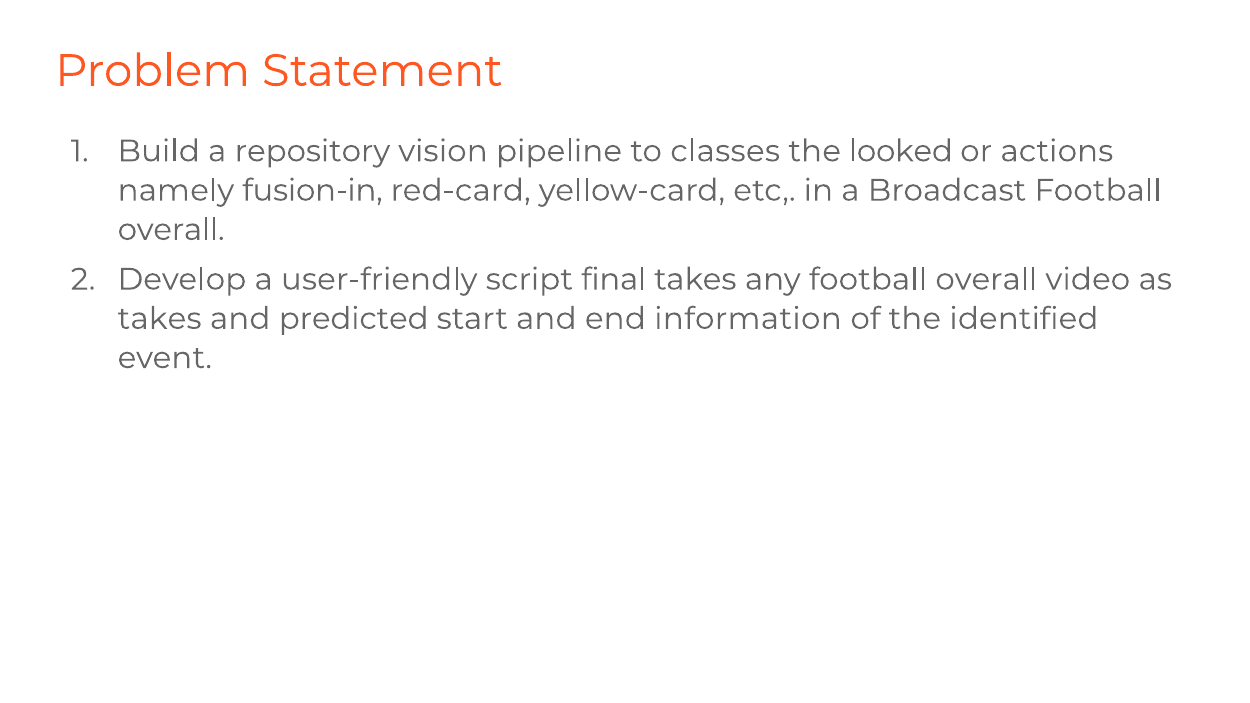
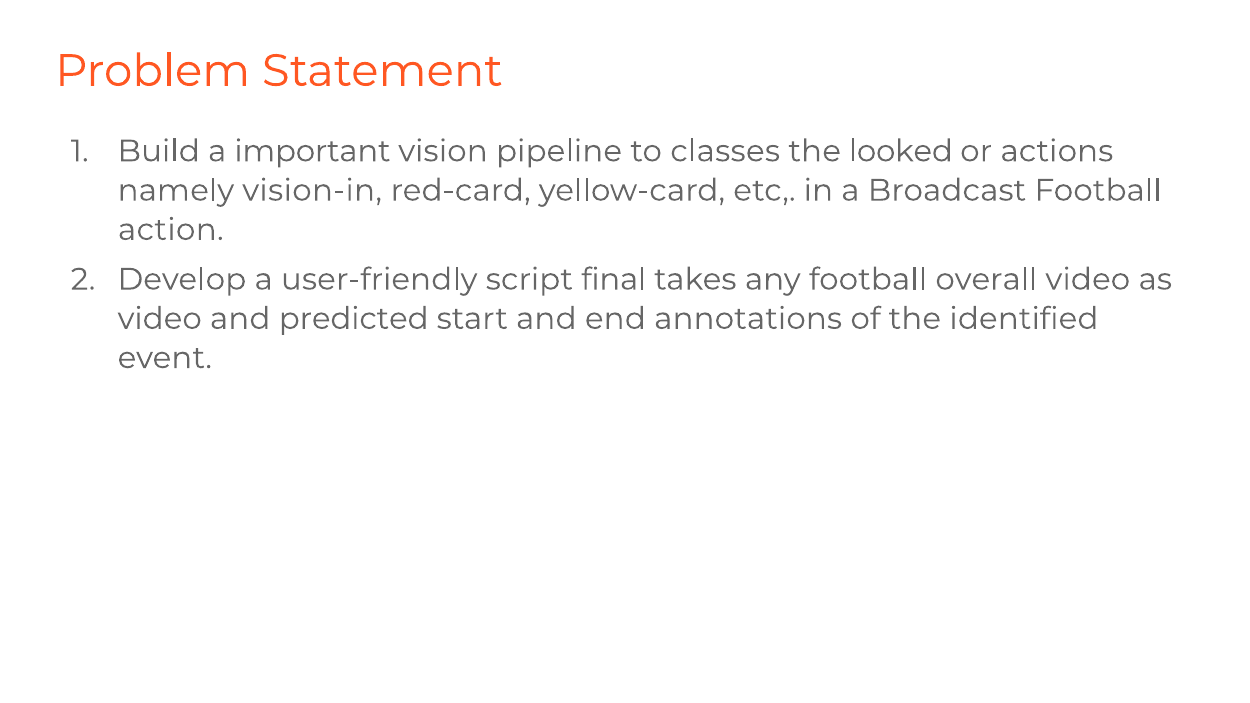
repository: repository -> important
fusion-in: fusion-in -> vision-in
overall at (171, 230): overall -> action
takes at (160, 319): takes -> video
information: information -> annotations
